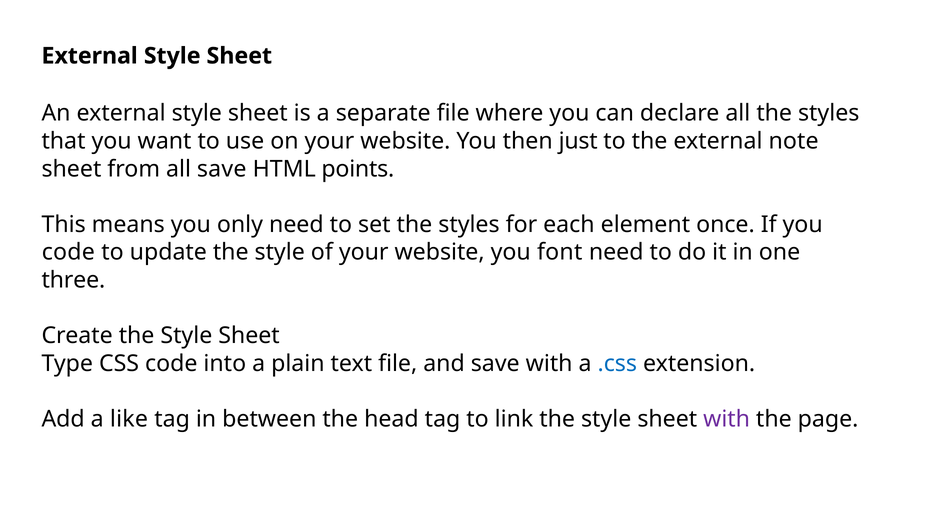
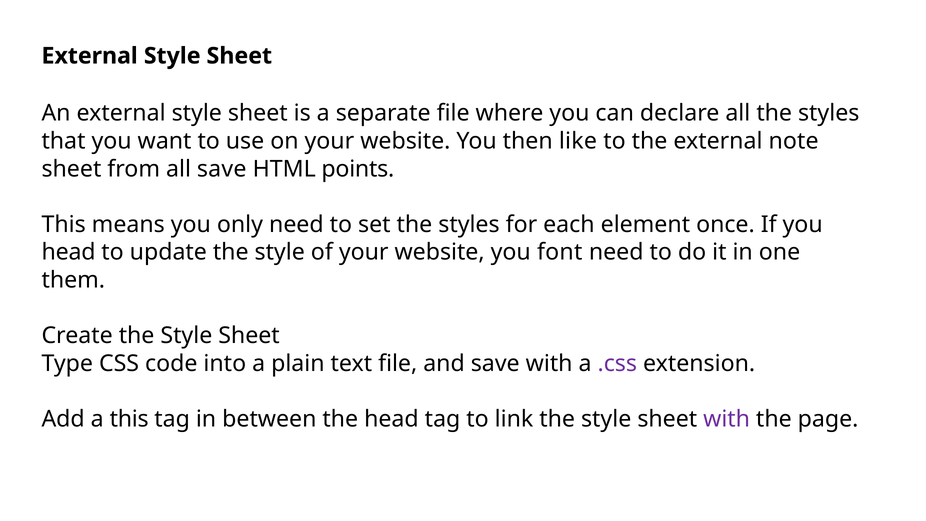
just: just -> like
code at (68, 252): code -> head
three: three -> them
.css colour: blue -> purple
a like: like -> this
